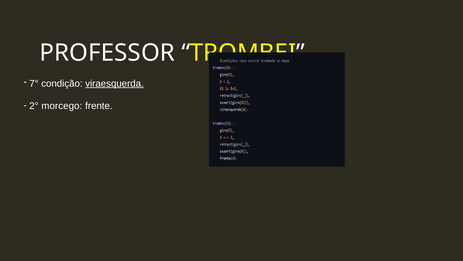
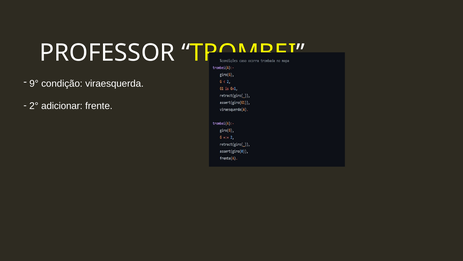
7°: 7° -> 9°
viraesquerda underline: present -> none
morcego: morcego -> adicionar
